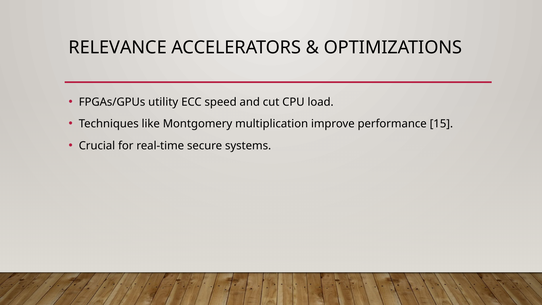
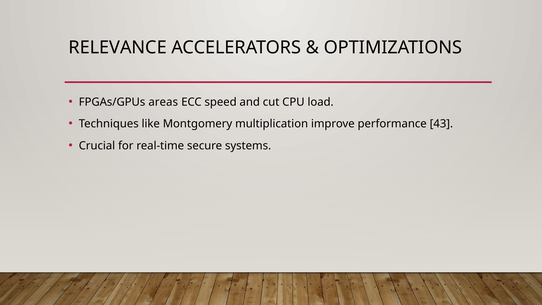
utility: utility -> areas
15: 15 -> 43
